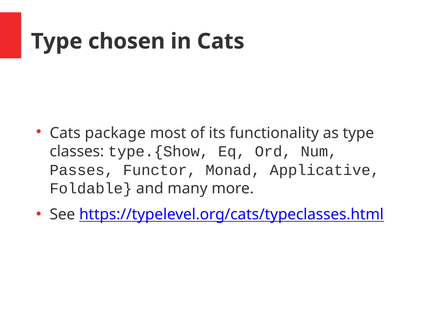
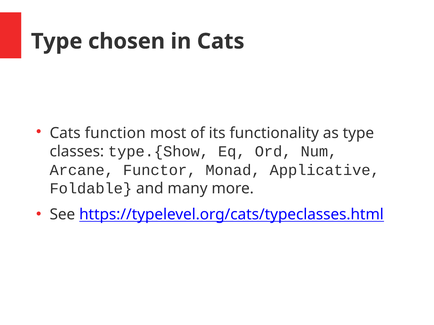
package: package -> function
Passes: Passes -> Arcane
